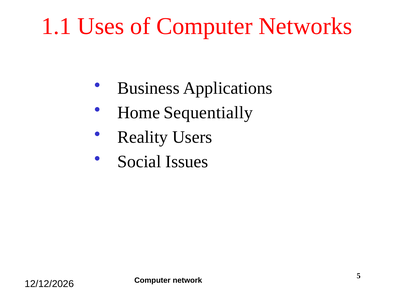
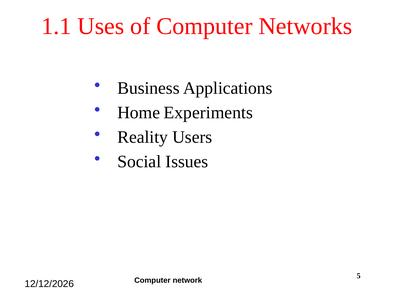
Sequentially: Sequentially -> Experiments
